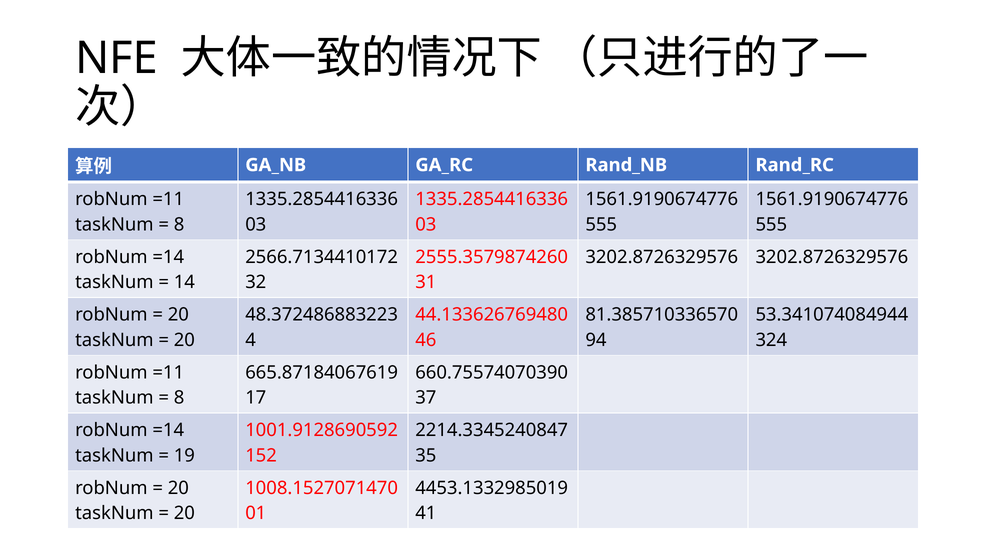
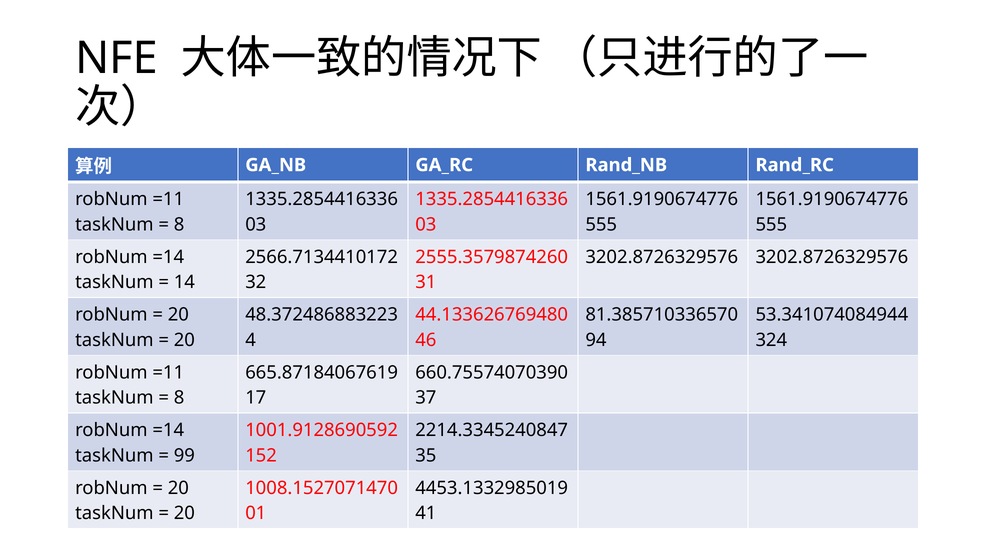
19: 19 -> 99
